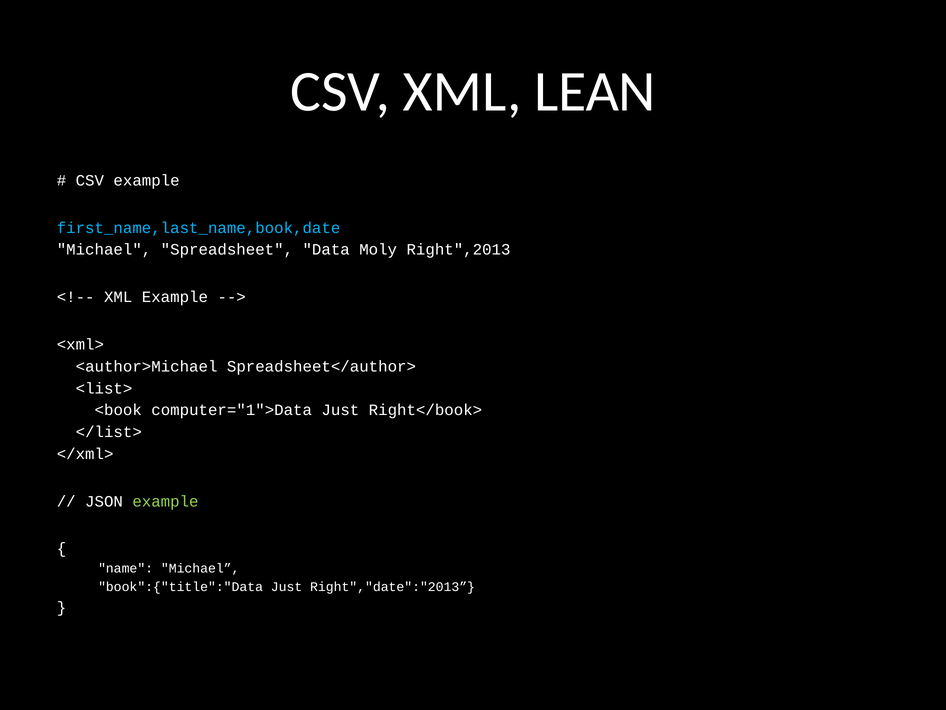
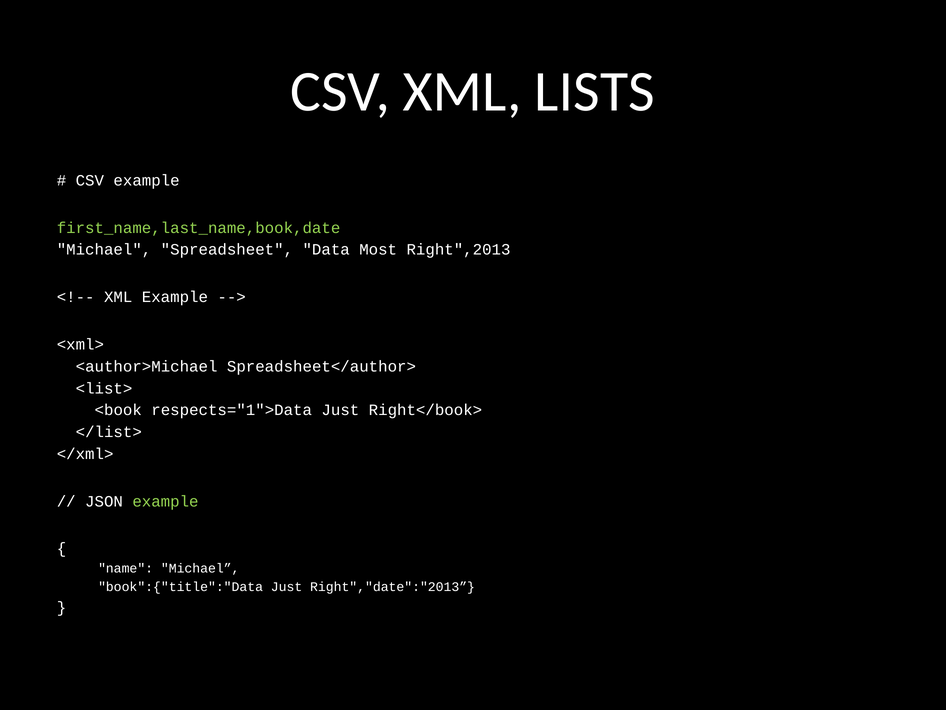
LEAN: LEAN -> LISTS
first_name,last_name,book,date colour: light blue -> light green
Moly: Moly -> Most
computer="1">Data: computer="1">Data -> respects="1">Data
